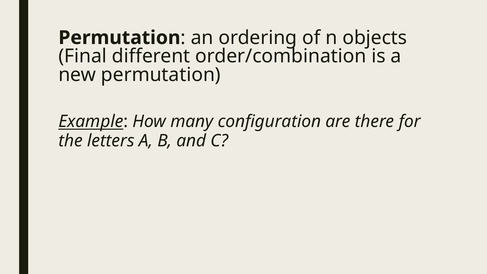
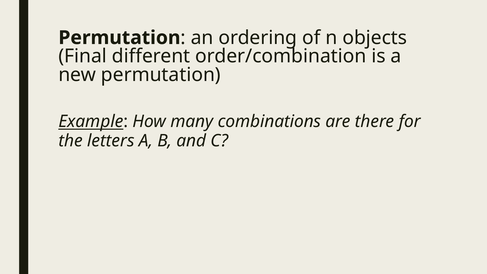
configuration: configuration -> combinations
